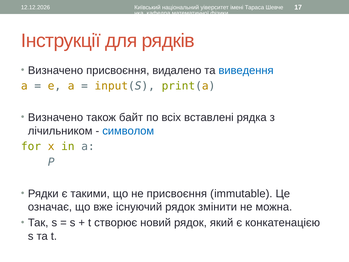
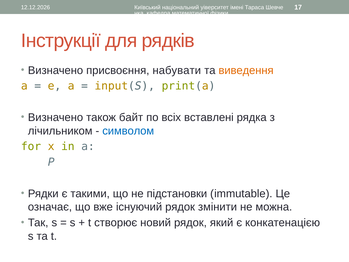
видалено: видалено -> набувати
виведення colour: blue -> orange
не присвоєння: присвоєння -> підстановки
